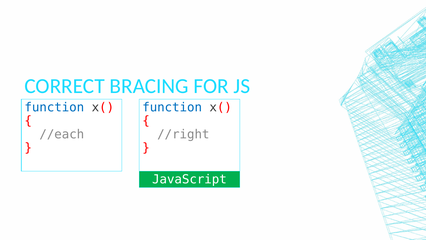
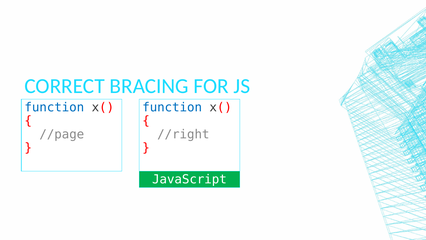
//each: //each -> //page
